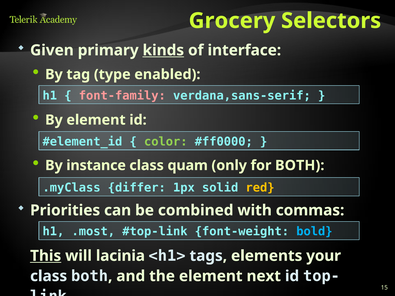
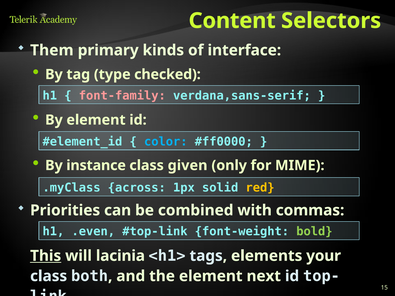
Grocery: Grocery -> Content
Given: Given -> Them
kinds underline: present -> none
enabled: enabled -> checked
color colour: light green -> light blue
quam: quam -> given
for BOTH: BOTH -> MIME
differ: differ -> across
.most: .most -> .even
bold colour: light blue -> light green
